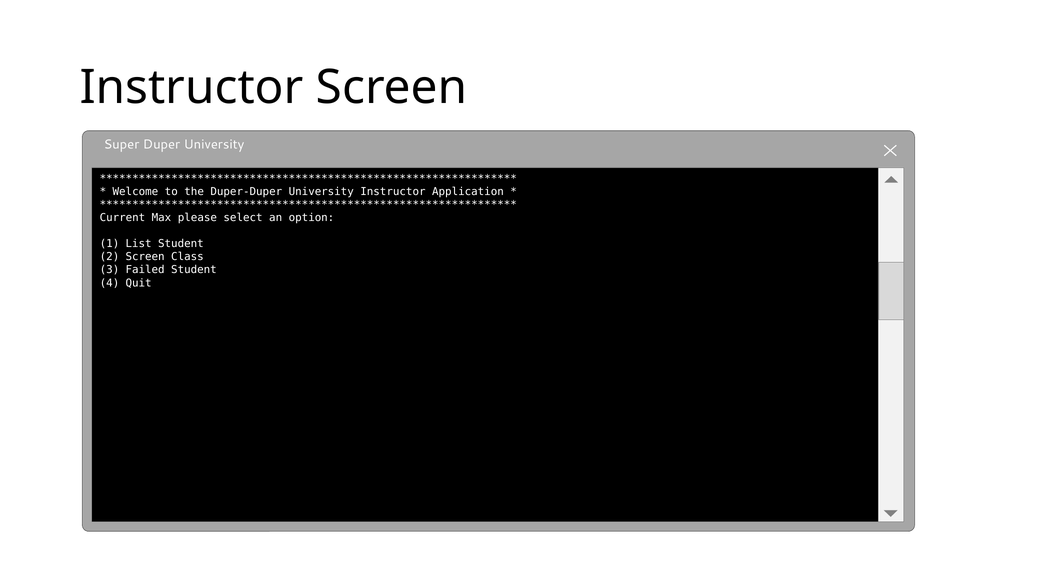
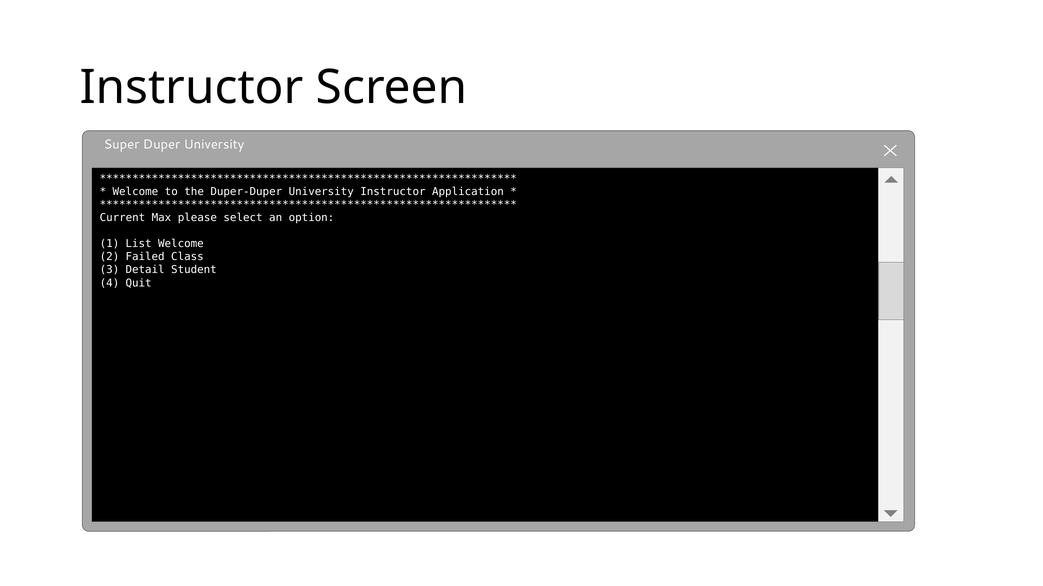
List Student: Student -> Welcome
Screen at (145, 257): Screen -> Failed
Failed: Failed -> Detail
